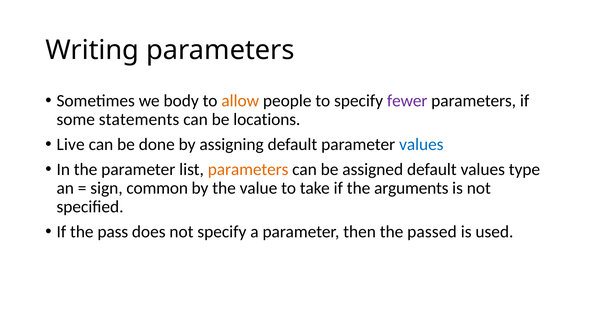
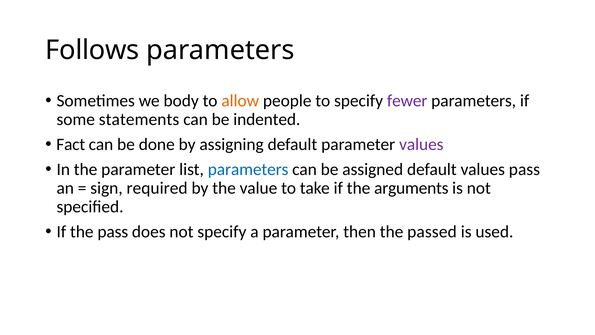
Writing: Writing -> Follows
locations: locations -> indented
Live: Live -> Fact
values at (421, 144) colour: blue -> purple
parameters at (248, 169) colour: orange -> blue
values type: type -> pass
common: common -> required
